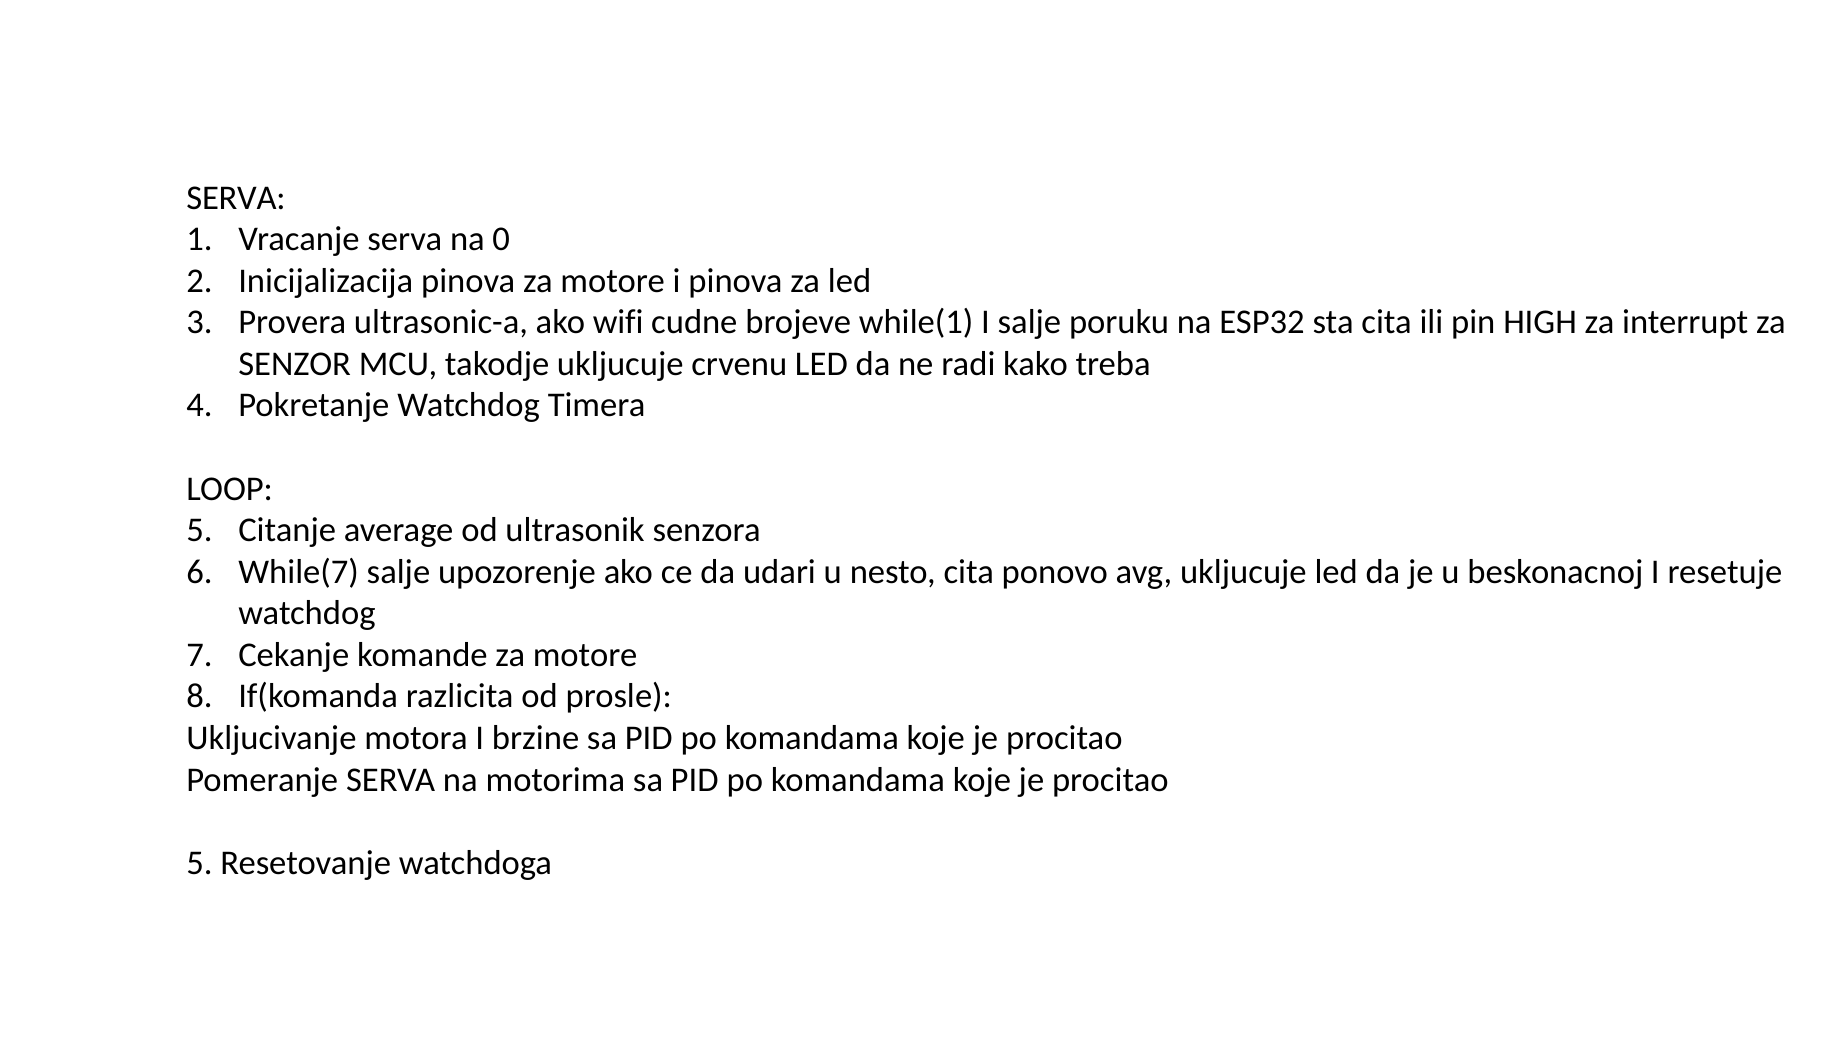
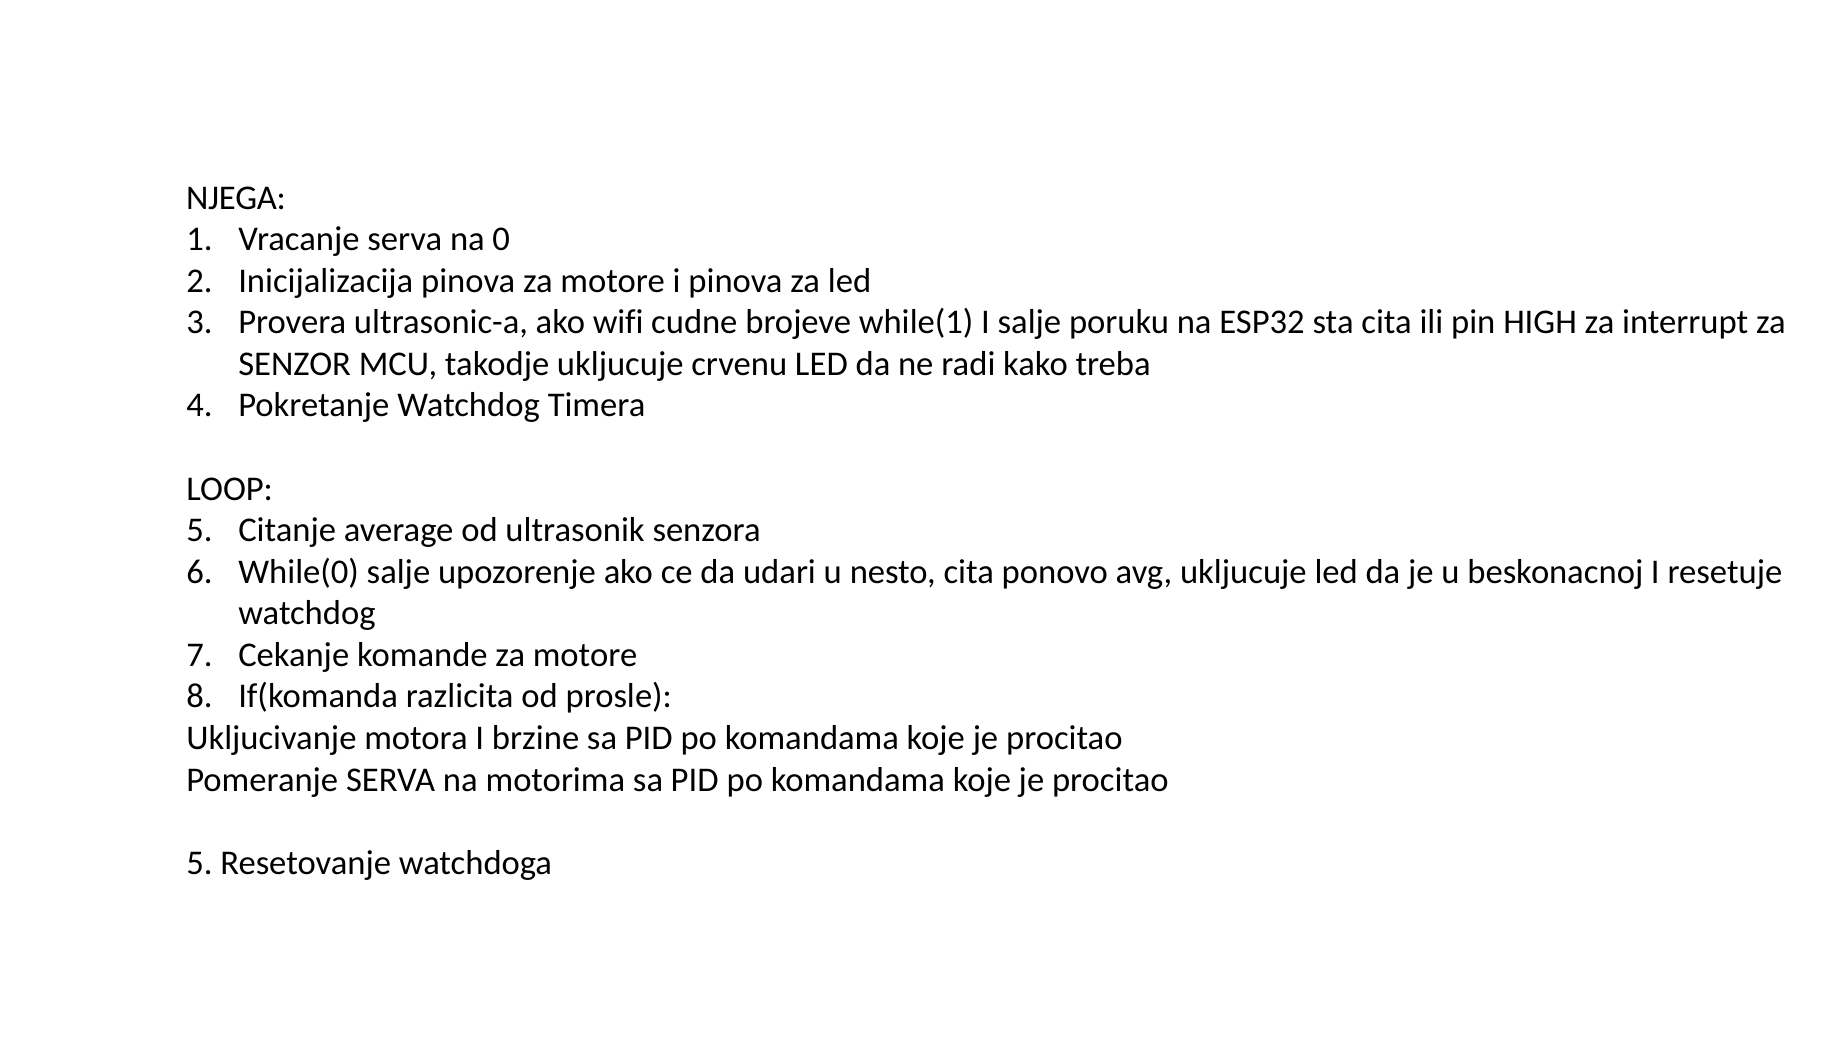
SERVA at (236, 198): SERVA -> NJEGA
While(7: While(7 -> While(0
